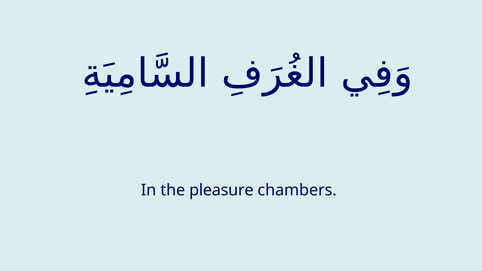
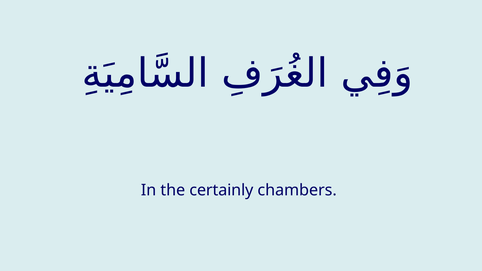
pleasure: pleasure -> certainly
